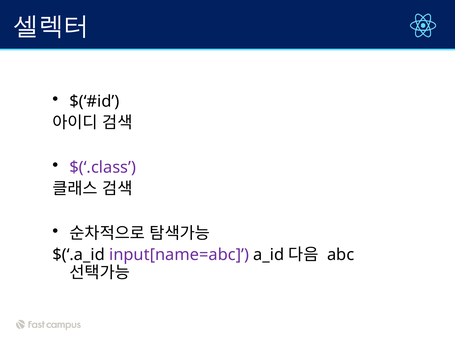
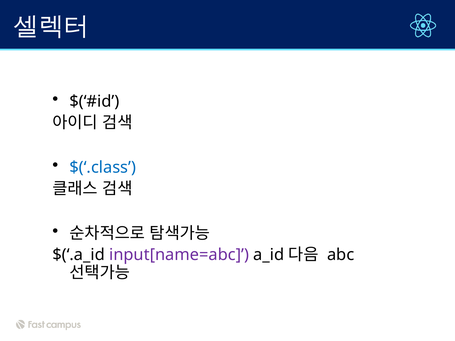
$(‘.class colour: purple -> blue
